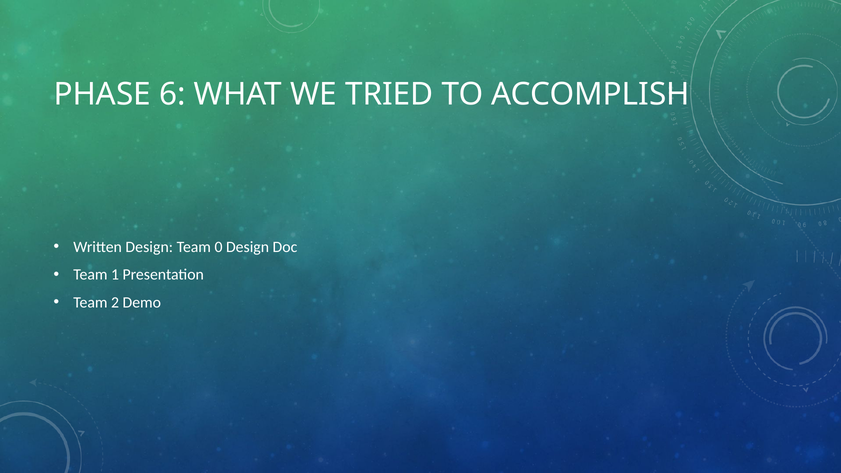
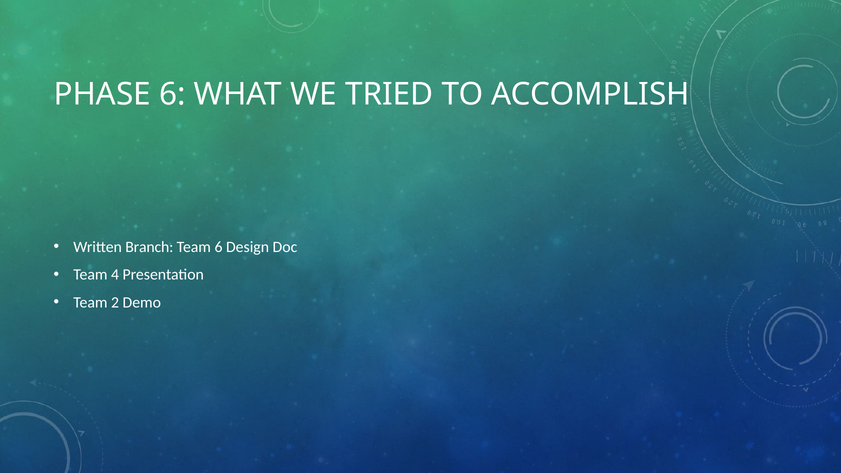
Written Design: Design -> Branch
Team 0: 0 -> 6
1: 1 -> 4
